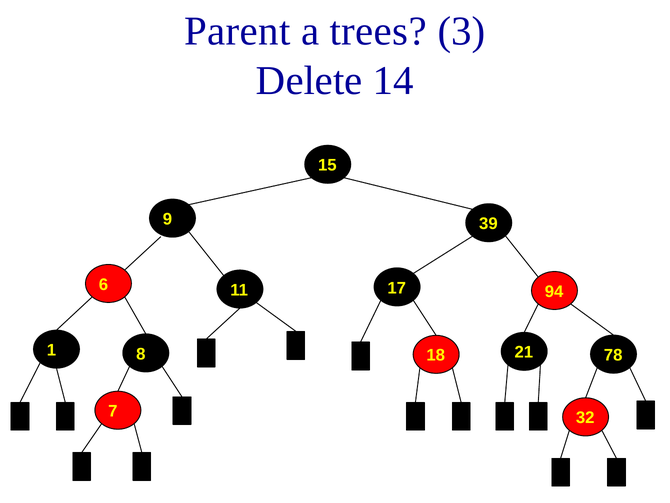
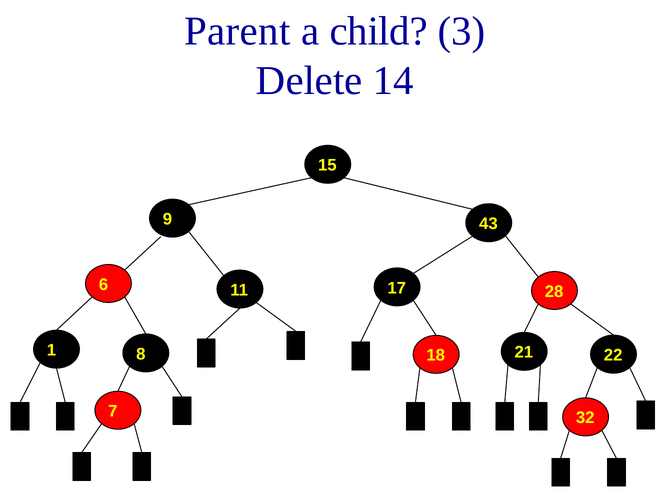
trees: trees -> child
39: 39 -> 43
94: 94 -> 28
78: 78 -> 22
